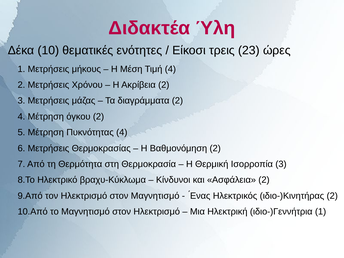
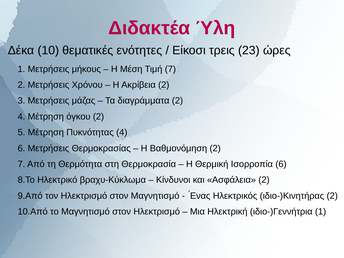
Τιμή 4: 4 -> 7
Ισορροπία 3: 3 -> 6
